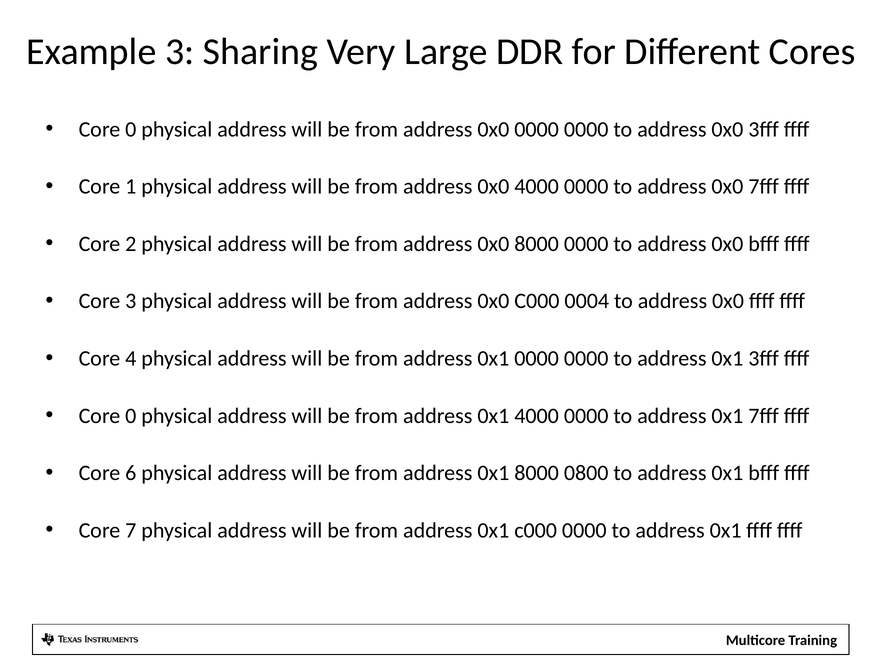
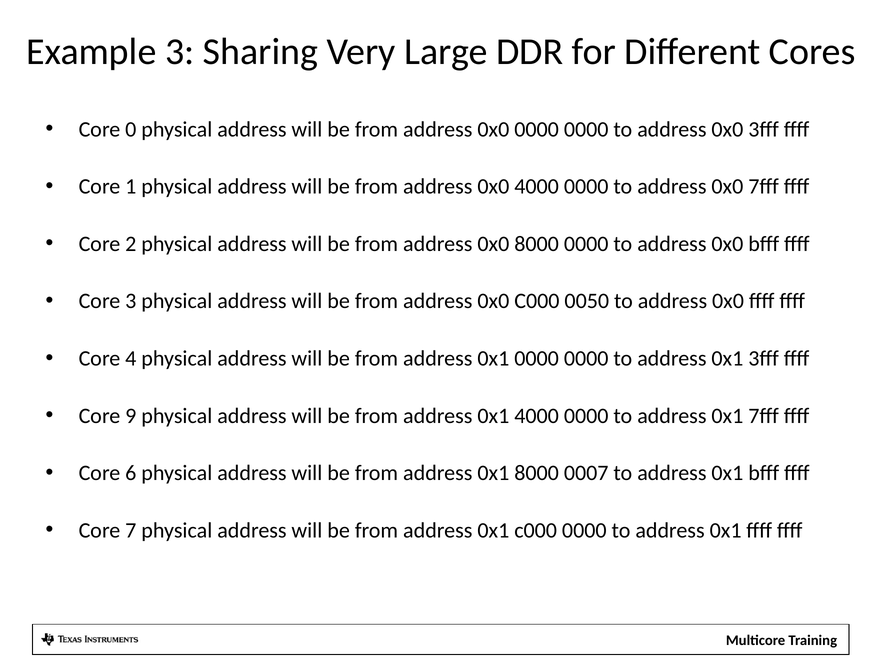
0004: 0004 -> 0050
0 at (131, 416): 0 -> 9
0800: 0800 -> 0007
